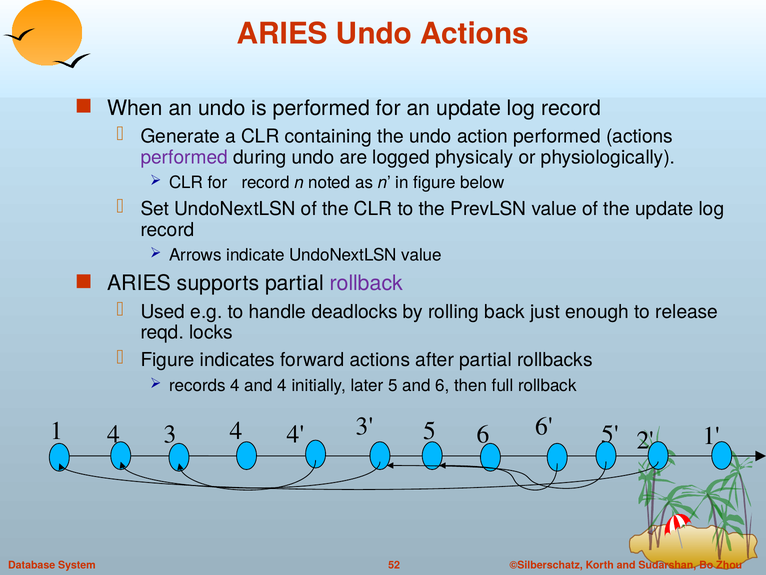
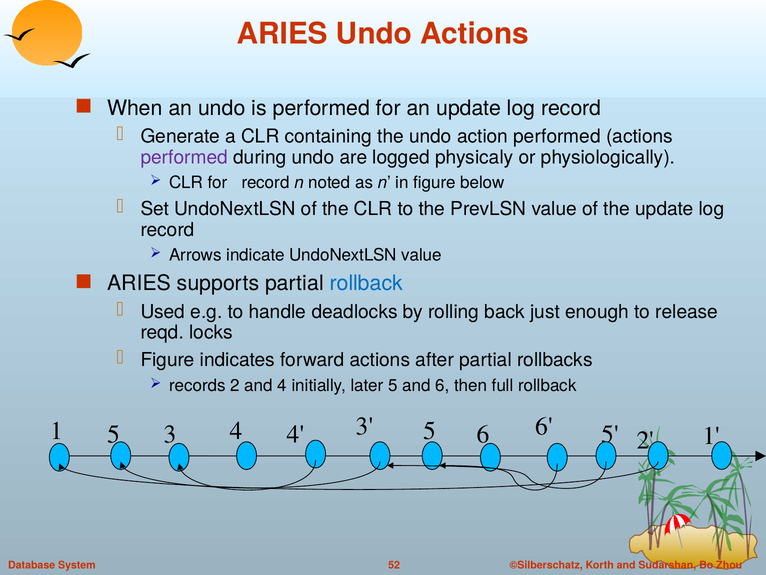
rollback at (366, 283) colour: purple -> blue
records 4: 4 -> 2
1 4: 4 -> 5
